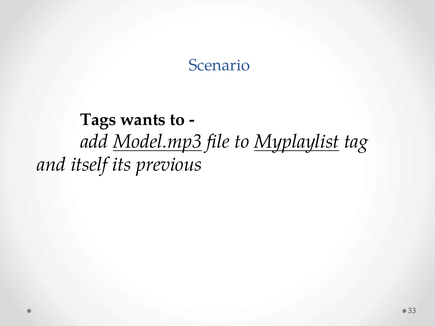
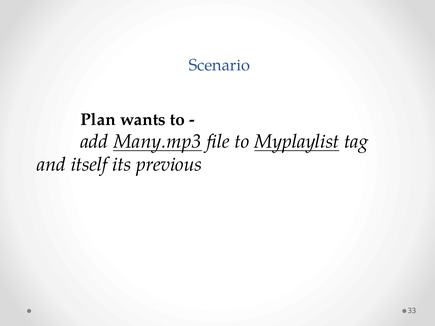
Tags: Tags -> Plan
Model.mp3: Model.mp3 -> Many.mp3
